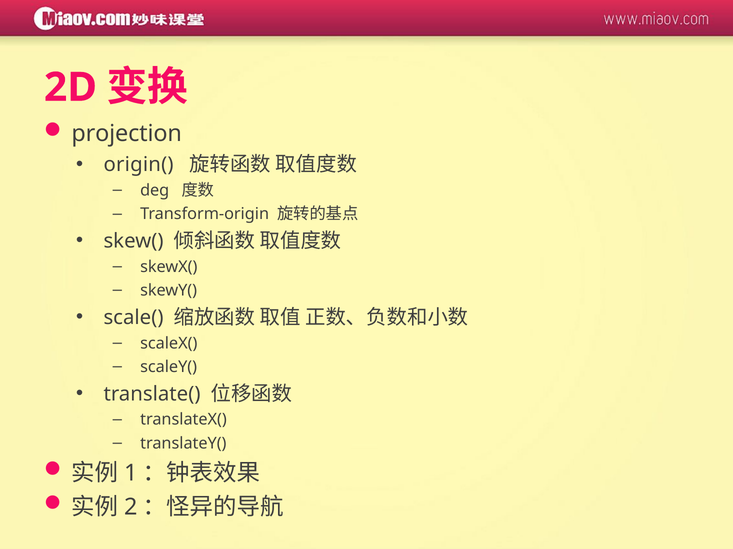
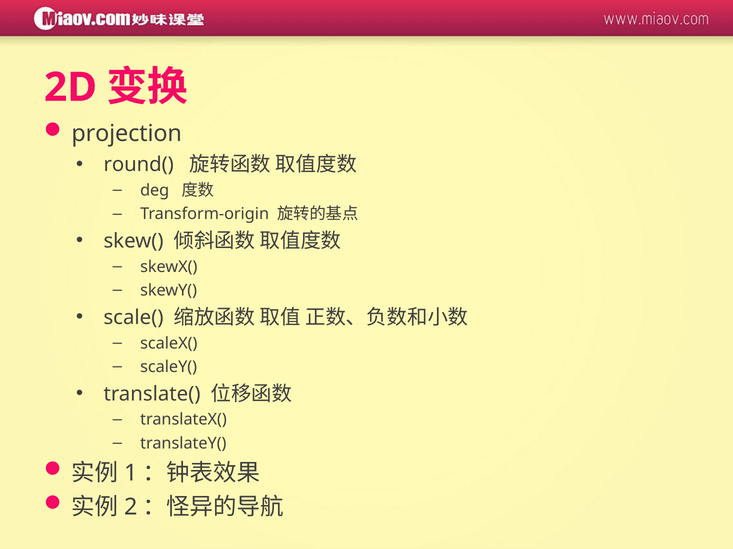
origin(: origin( -> round(
